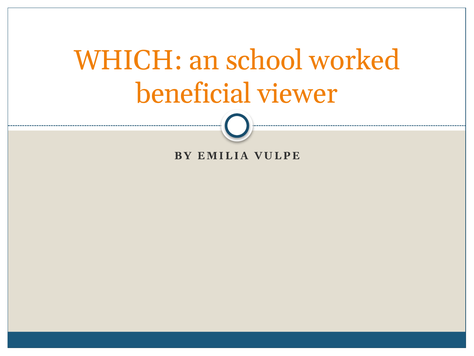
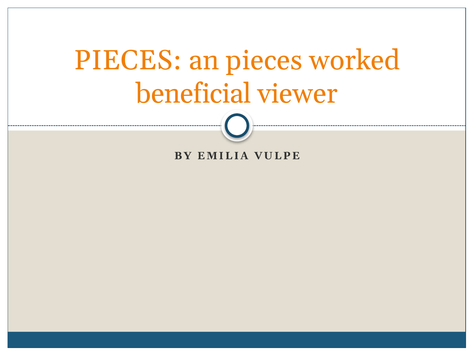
WHICH at (128, 60): WHICH -> PIECES
an school: school -> pieces
